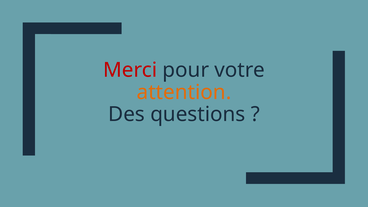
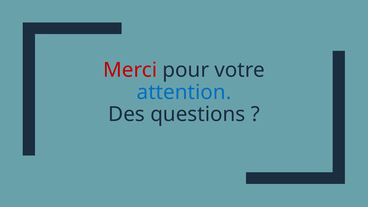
attention colour: orange -> blue
